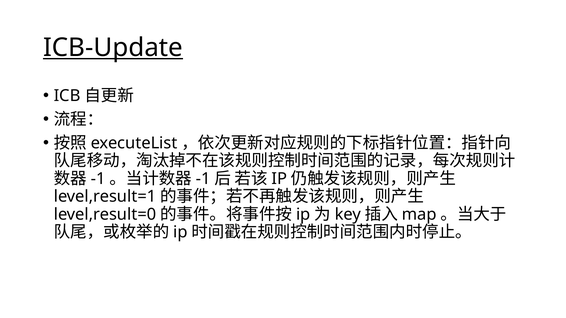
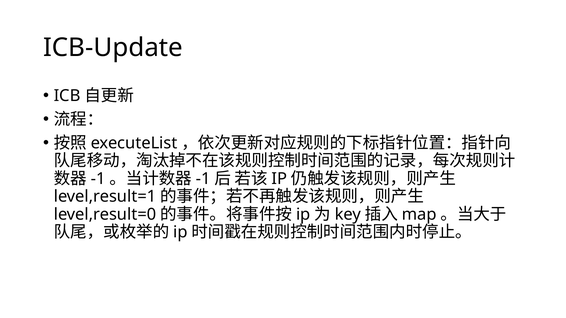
ICB-Update underline: present -> none
